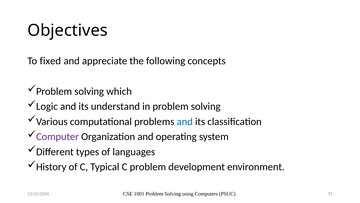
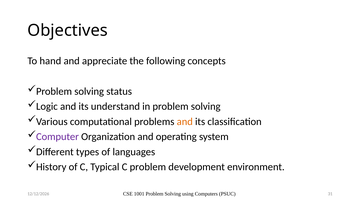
fixed: fixed -> hand
which: which -> status
and at (185, 121) colour: blue -> orange
